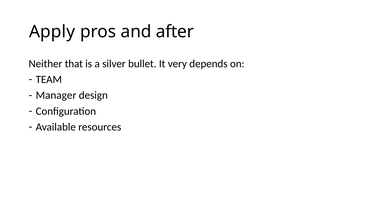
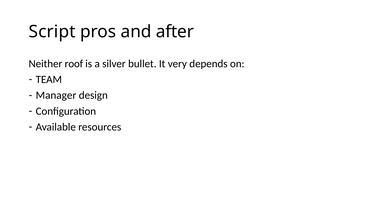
Apply: Apply -> Script
that: that -> roof
